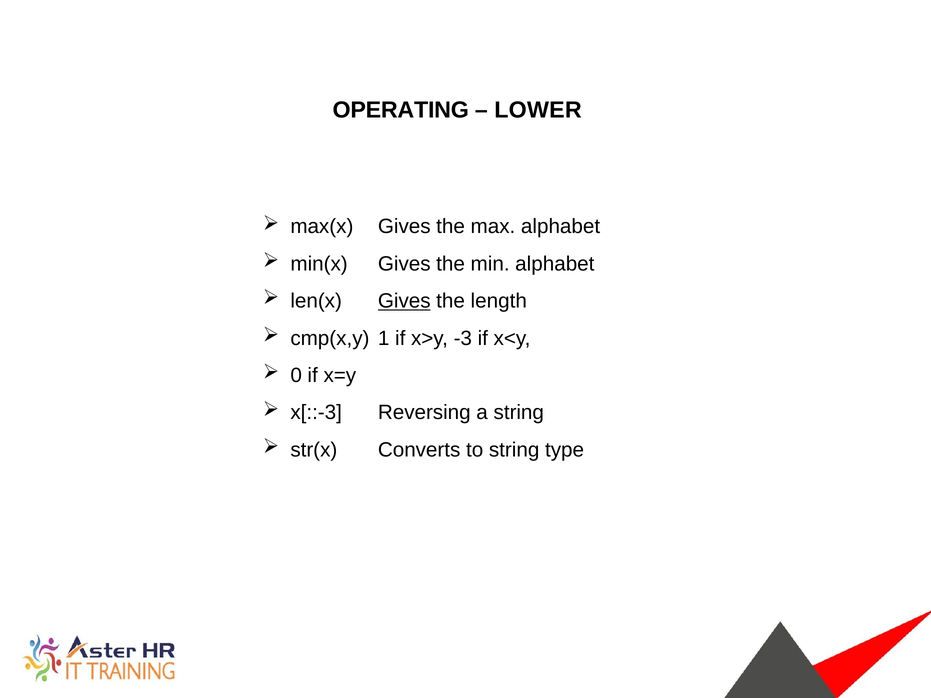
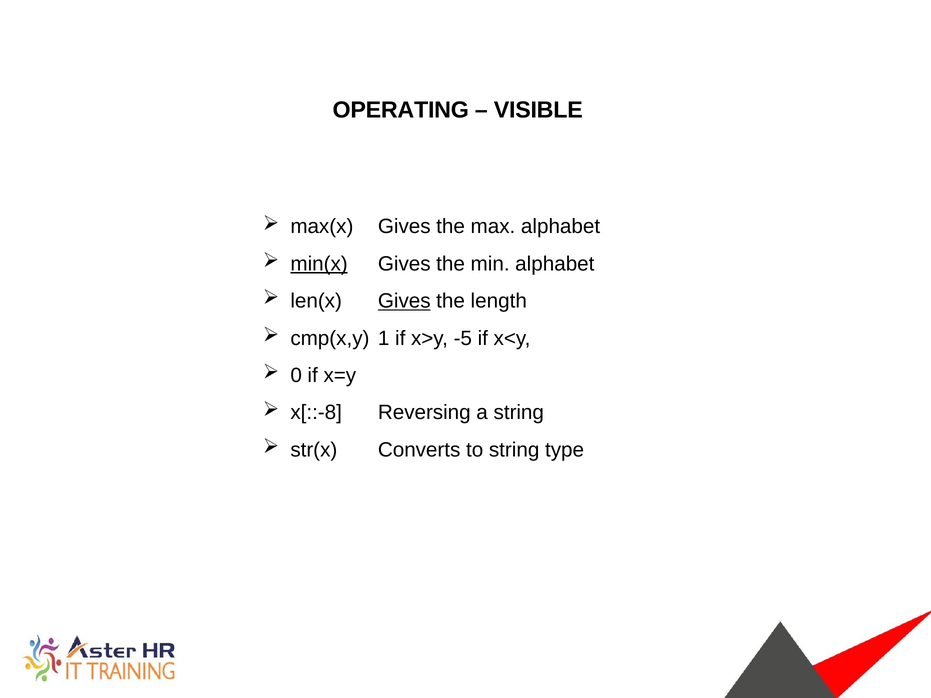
LOWER: LOWER -> VISIBLE
min(x underline: none -> present
-3: -3 -> -5
x[::-3: x[::-3 -> x[::-8
